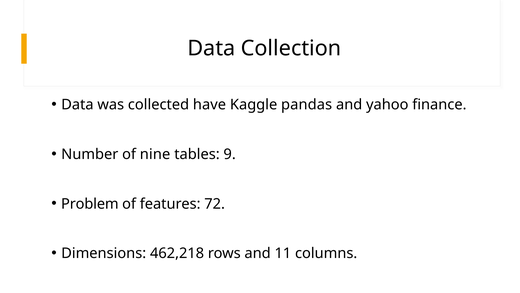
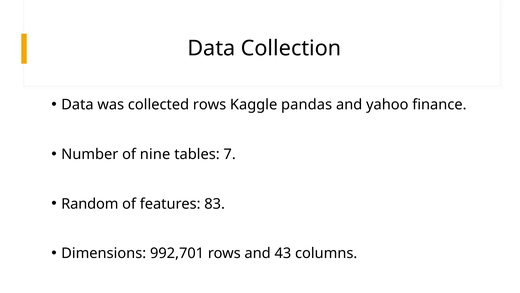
collected have: have -> rows
9: 9 -> 7
Problem: Problem -> Random
72: 72 -> 83
462,218: 462,218 -> 992,701
11: 11 -> 43
